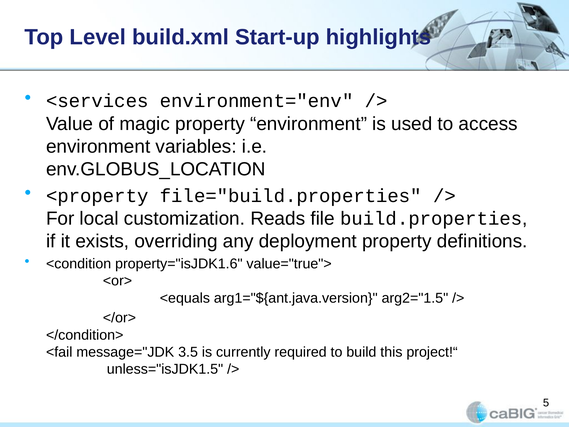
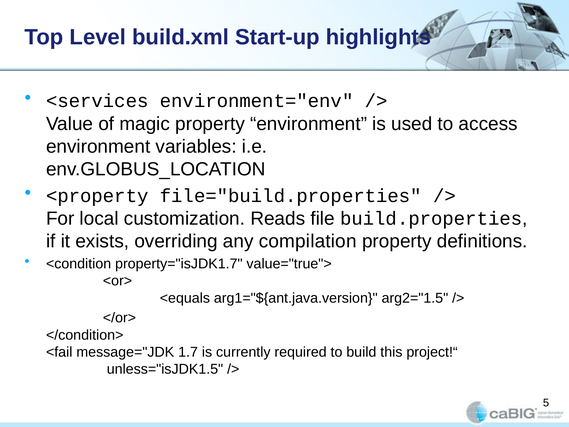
deployment: deployment -> compilation
property="isJDK1.6: property="isJDK1.6 -> property="isJDK1.7
3.5: 3.5 -> 1.7
